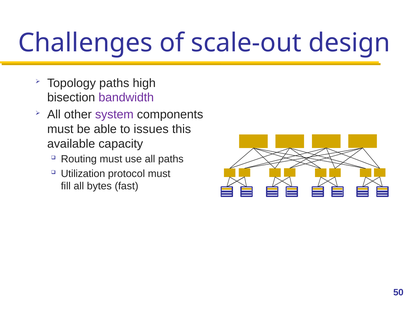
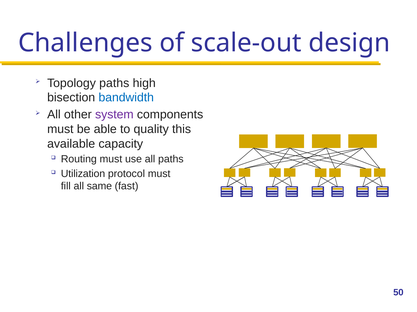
bandwidth colour: purple -> blue
issues: issues -> quality
bytes: bytes -> same
